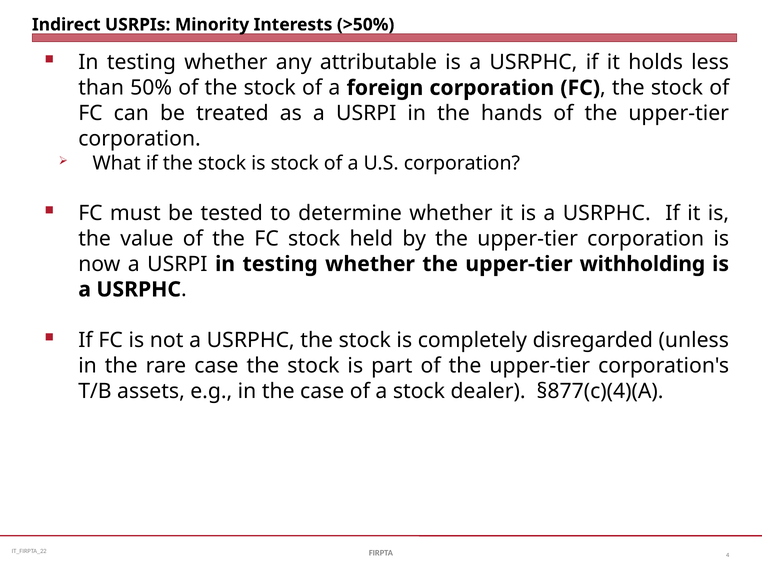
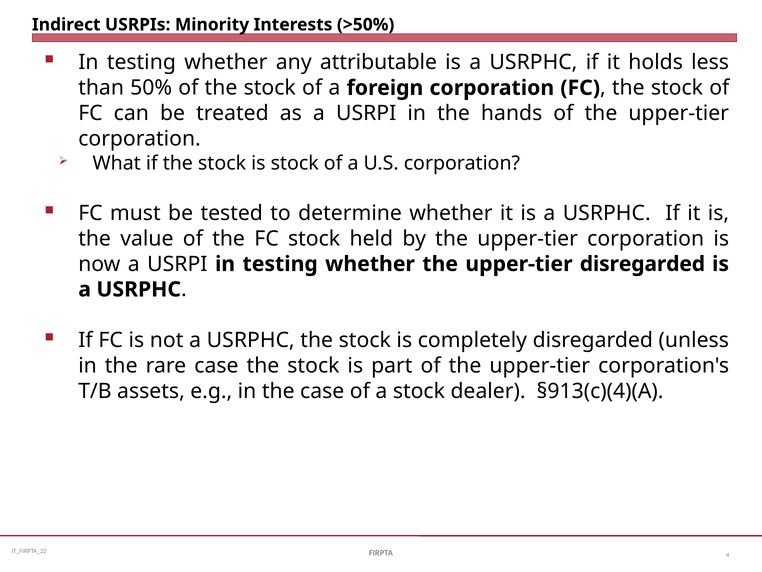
upper-tier withholding: withholding -> disregarded
§877(c)(4)(A: §877(c)(4)(A -> §913(c)(4)(A
